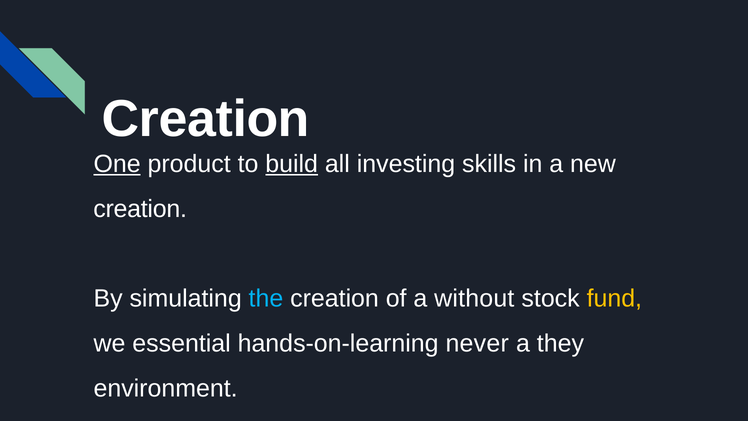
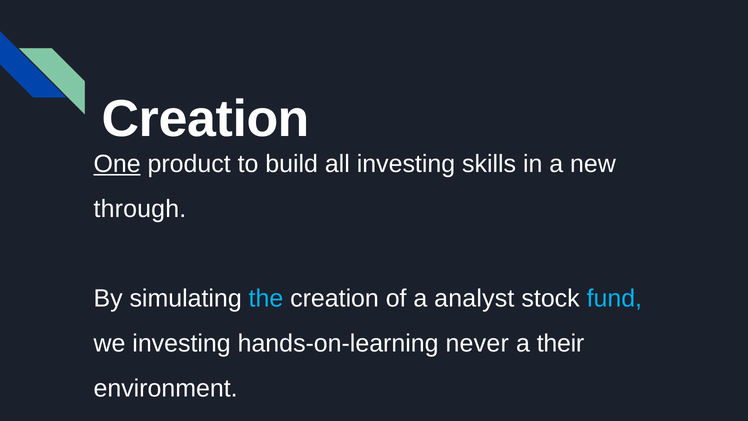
build underline: present -> none
creation at (140, 209): creation -> through
without: without -> analyst
fund colour: yellow -> light blue
we essential: essential -> investing
they: they -> their
